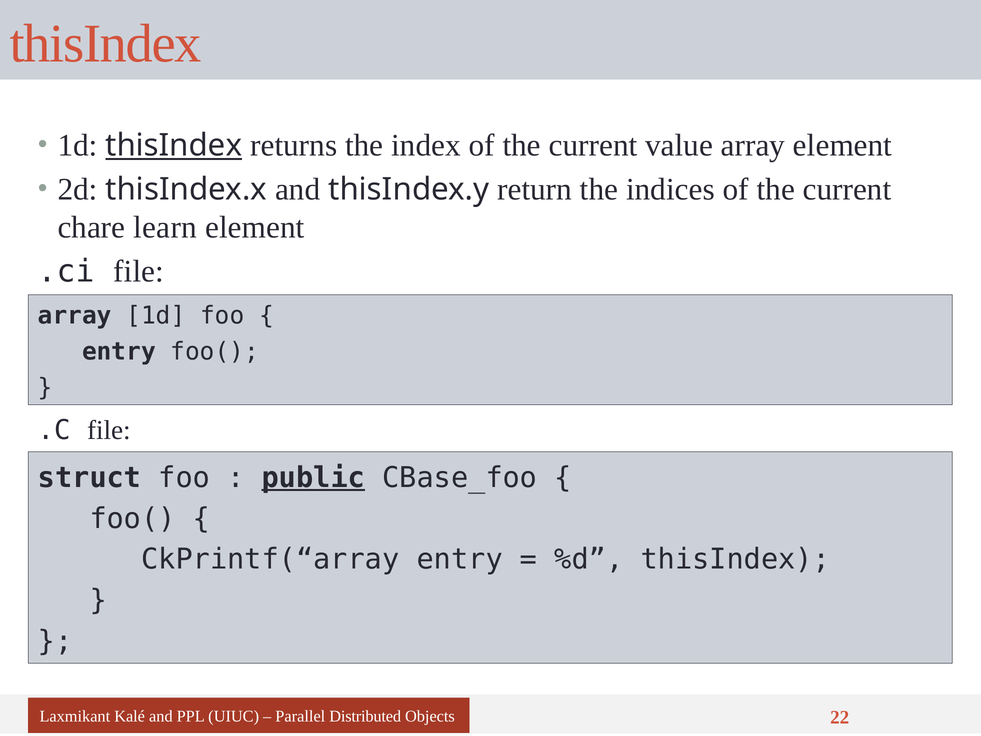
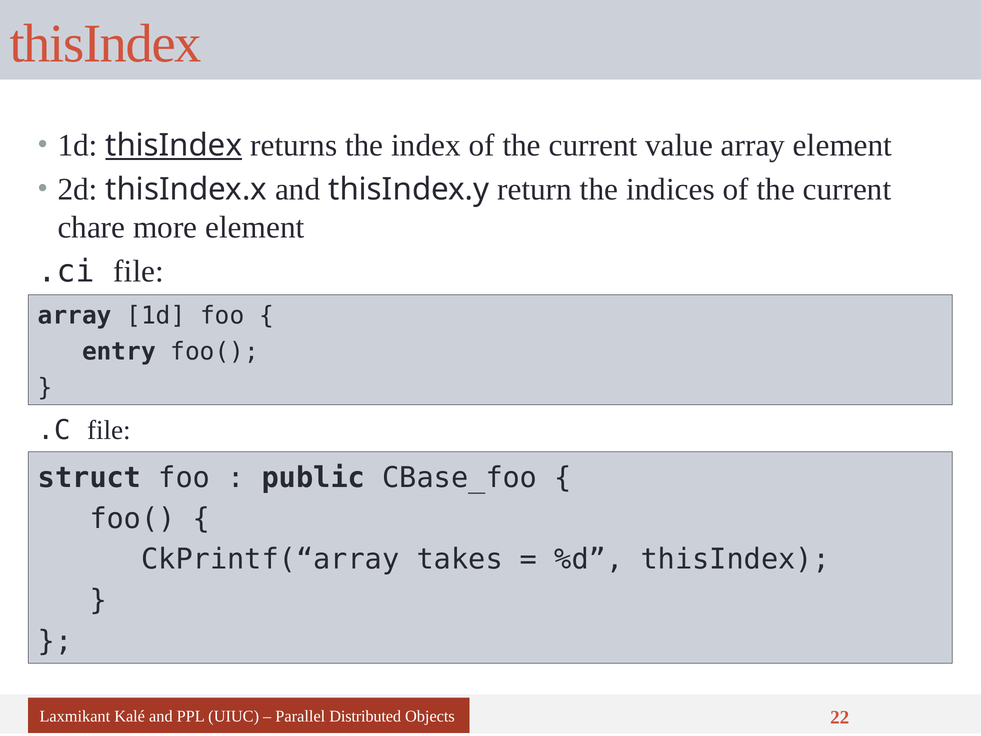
learn: learn -> more
public underline: present -> none
CkPrintf(“array entry: entry -> takes
